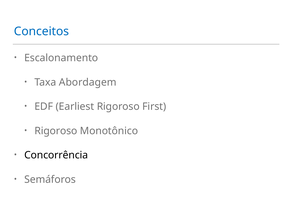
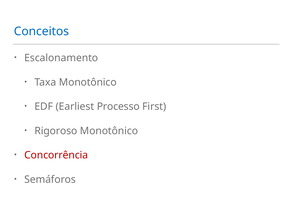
Taxa Abordagem: Abordagem -> Monotônico
Earliest Rigoroso: Rigoroso -> Processo
Concorrência colour: black -> red
